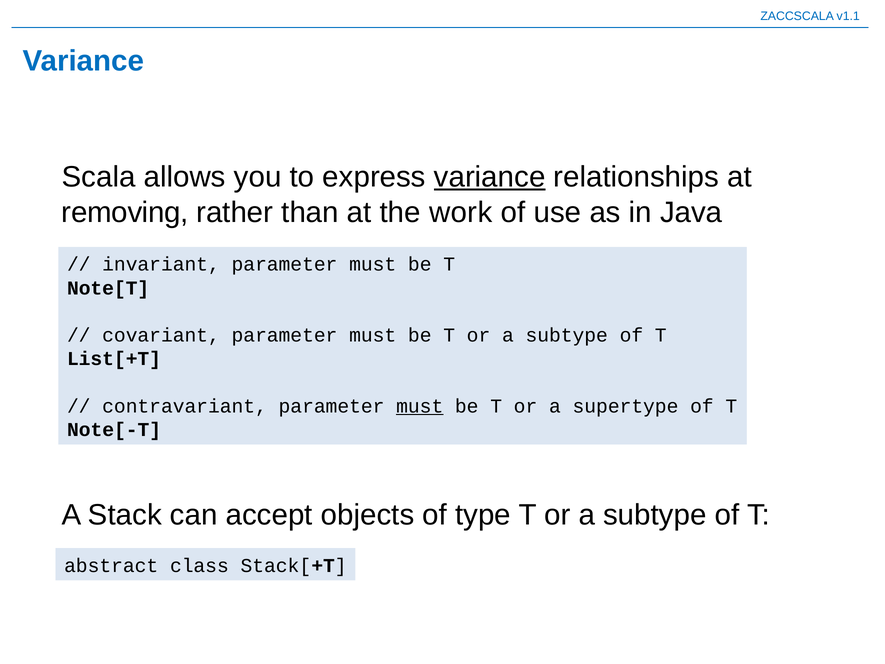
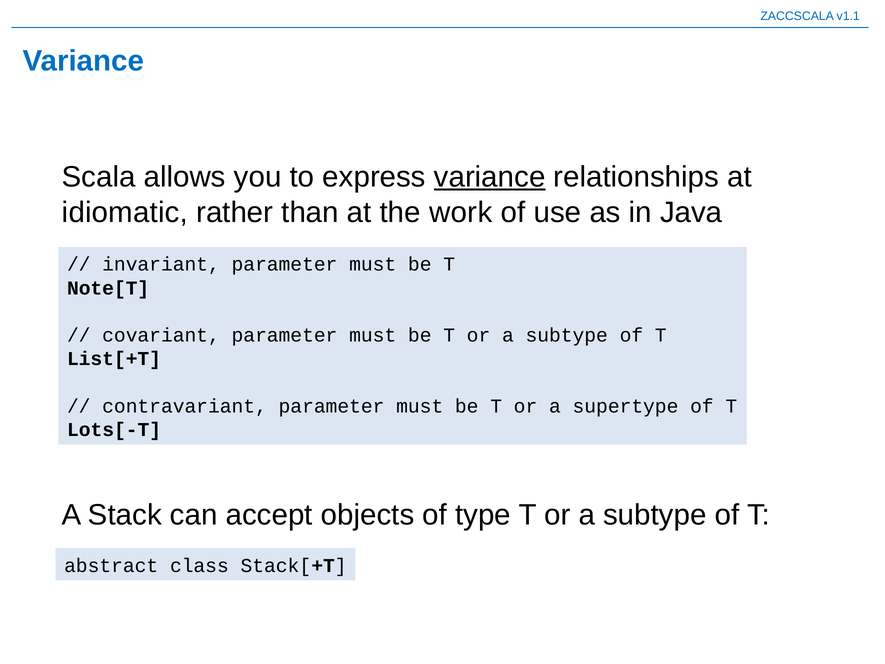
removing: removing -> idiomatic
must at (420, 406) underline: present -> none
Note[-T: Note[-T -> Lots[-T
